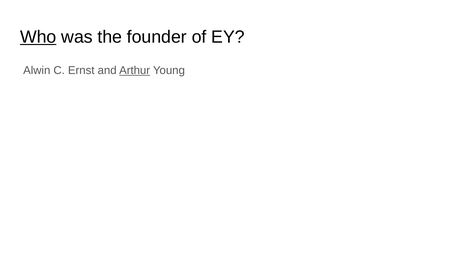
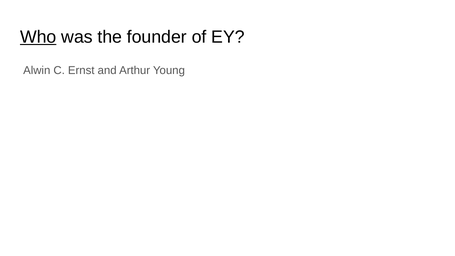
Arthur underline: present -> none
